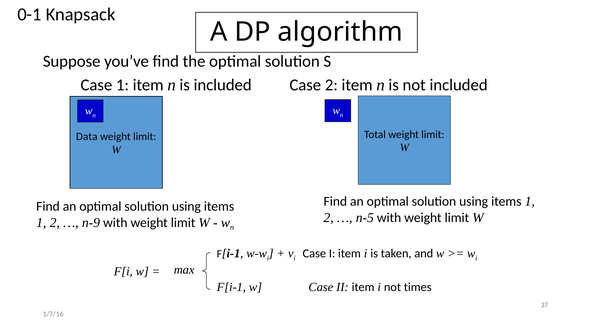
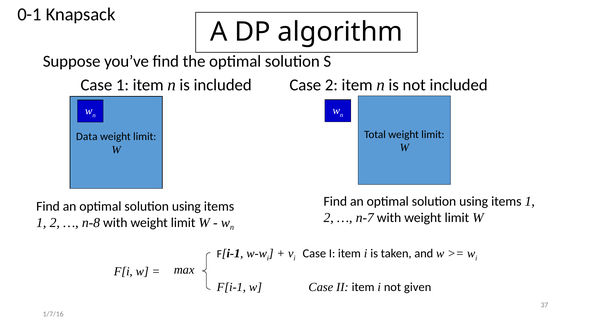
n-5: n-5 -> n-7
n-9: n-9 -> n-8
times: times -> given
